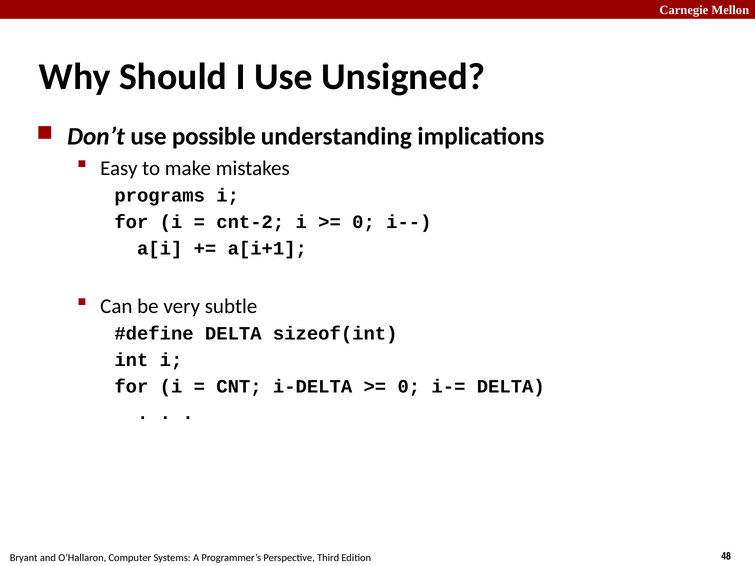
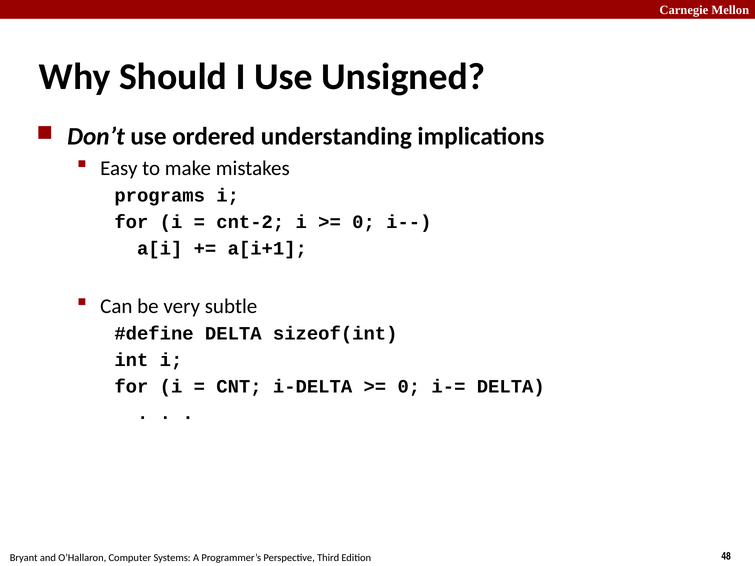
possible: possible -> ordered
